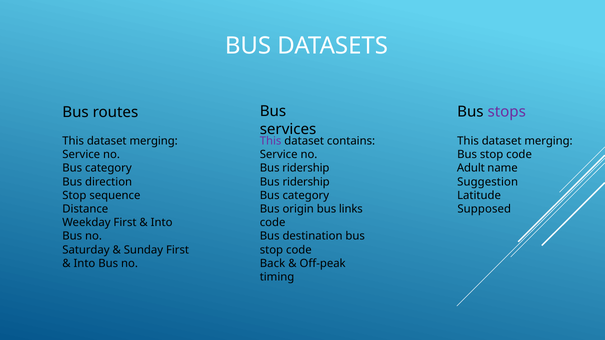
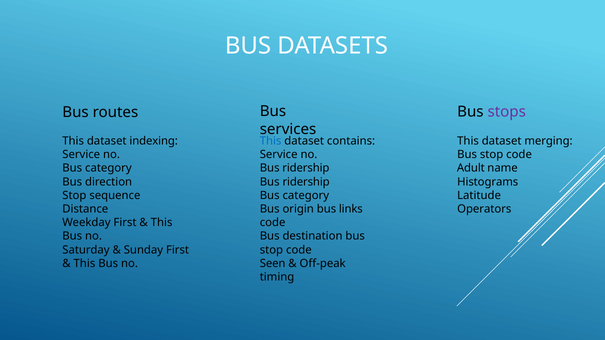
merging at (154, 141): merging -> indexing
This at (271, 141) colour: purple -> blue
Suggestion: Suggestion -> Histograms
Supposed: Supposed -> Operators
Into at (162, 223): Into -> This
Into at (84, 264): Into -> This
Back: Back -> Seen
